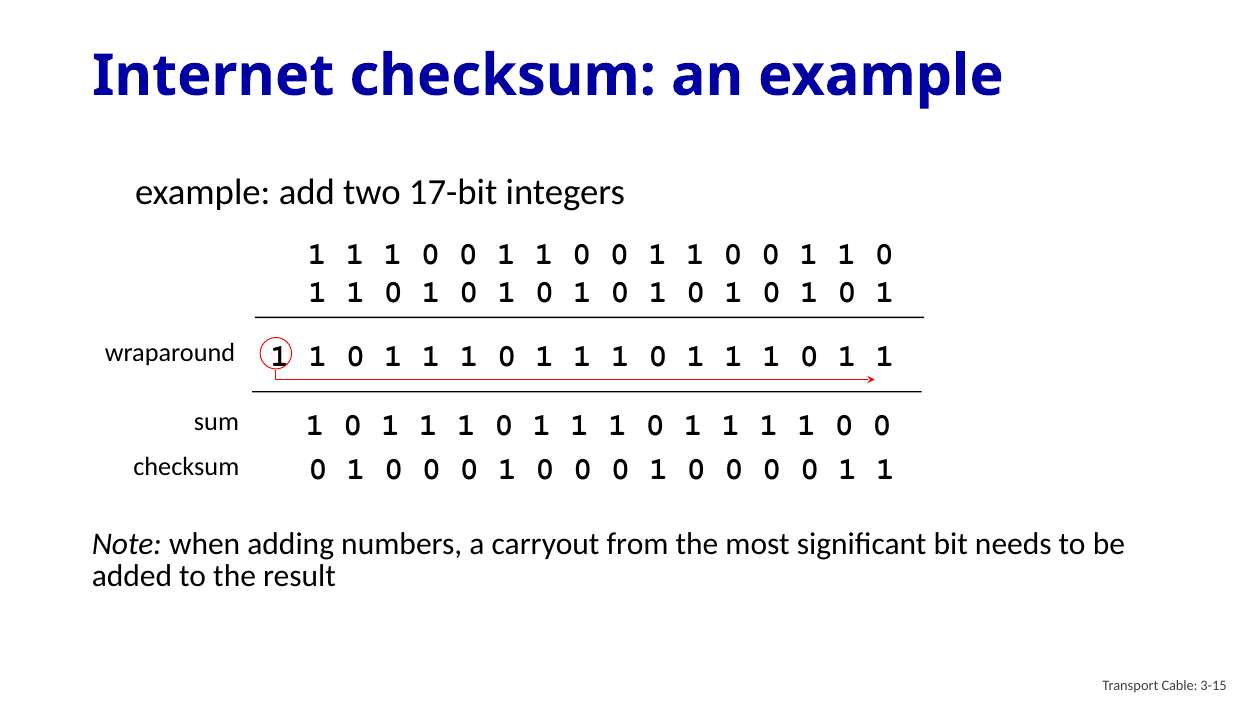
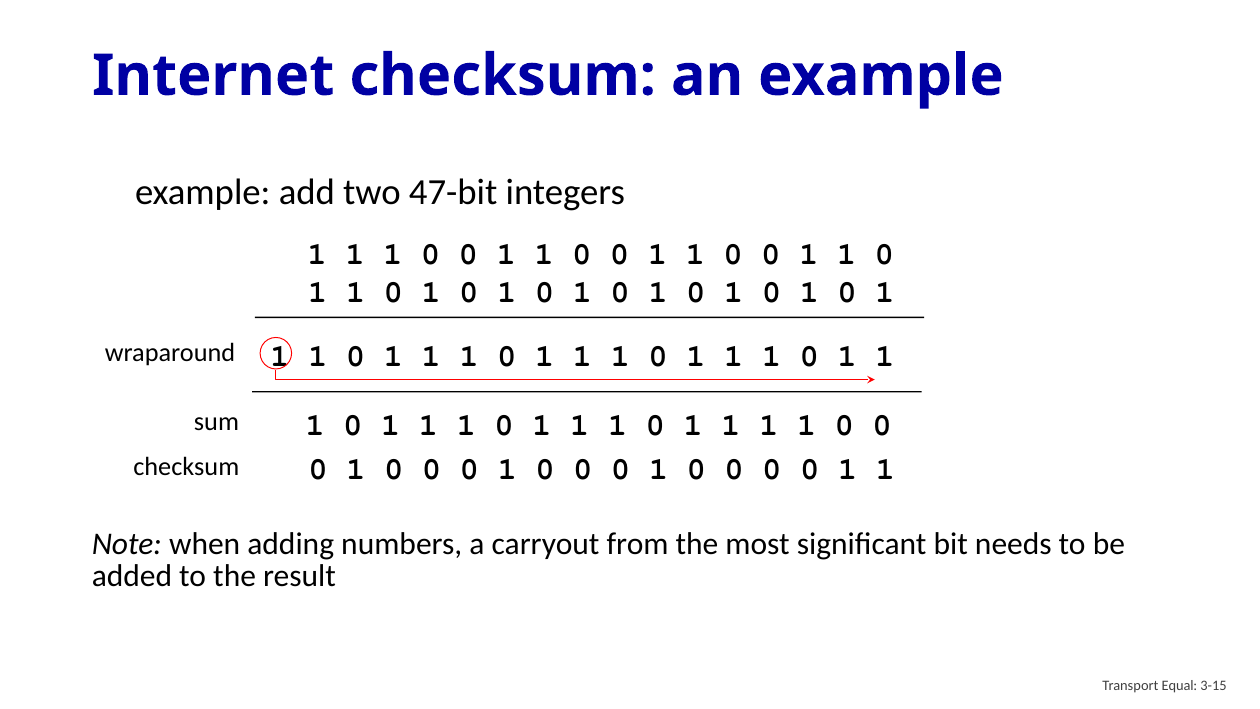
17-bit: 17-bit -> 47-bit
Cable: Cable -> Equal
